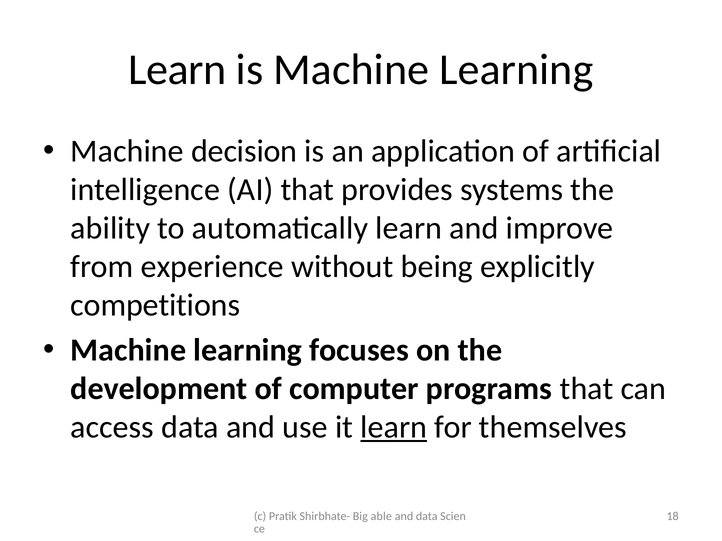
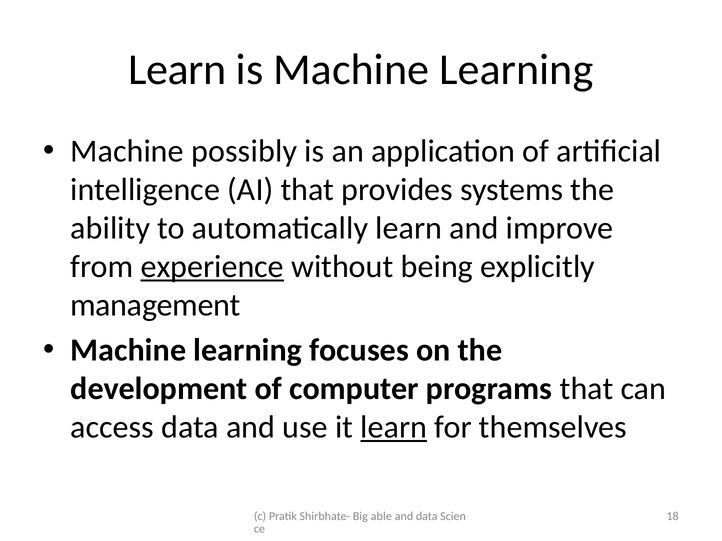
decision: decision -> possibly
experience underline: none -> present
competitions: competitions -> management
